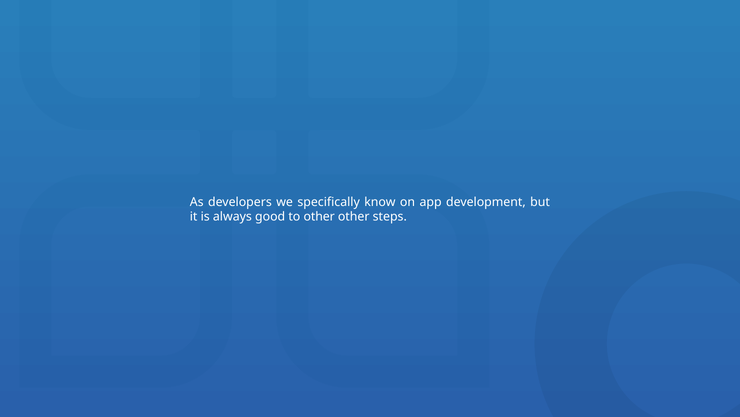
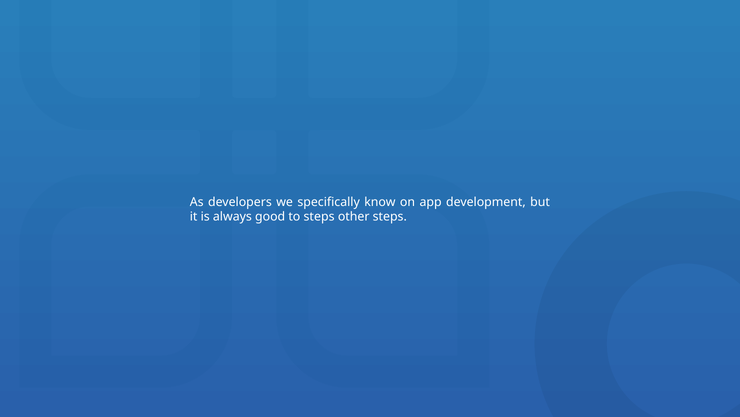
to other: other -> steps
